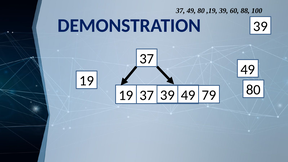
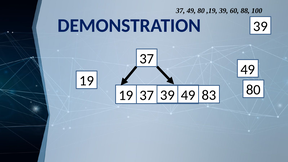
79: 79 -> 83
